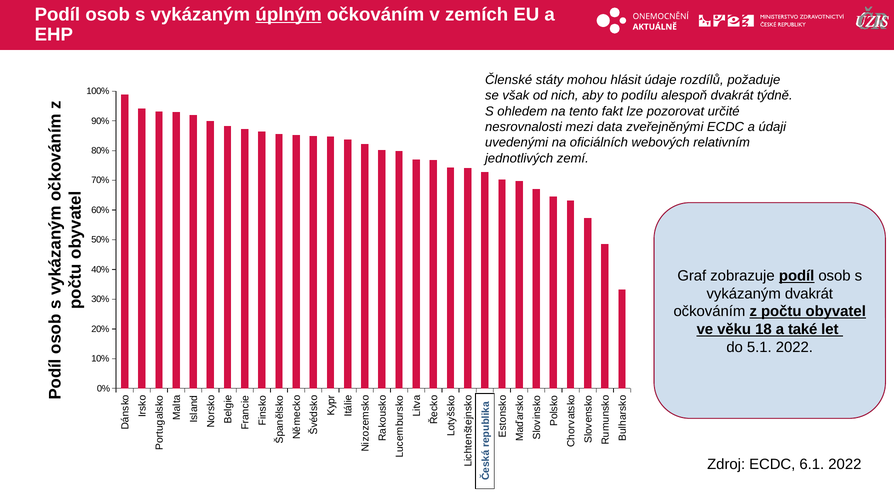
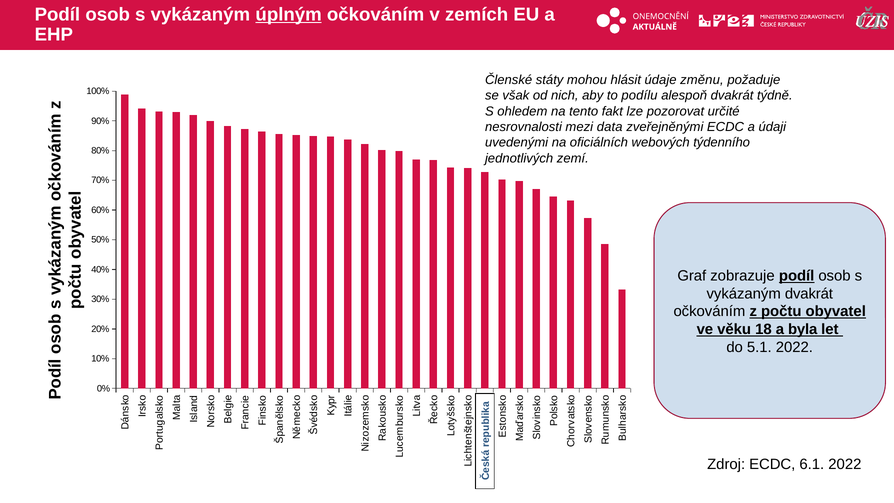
rozdílů: rozdílů -> změnu
relativním: relativním -> týdenního
také: také -> byla
